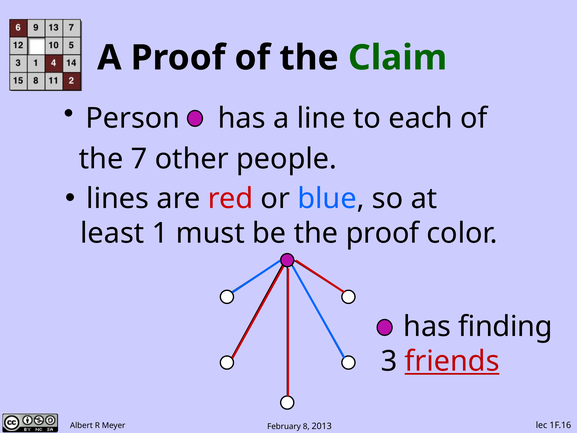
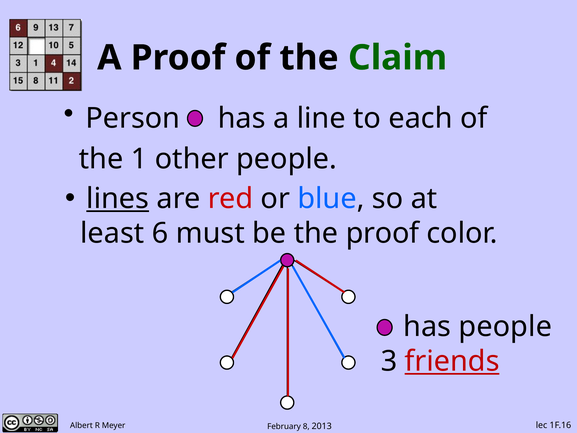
7: 7 -> 1
lines underline: none -> present
1: 1 -> 6
has finding: finding -> people
